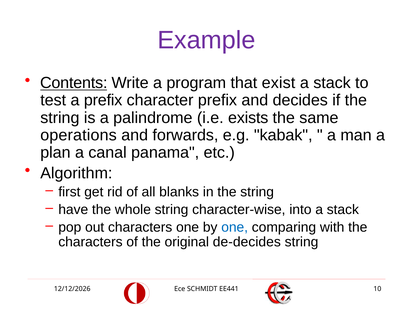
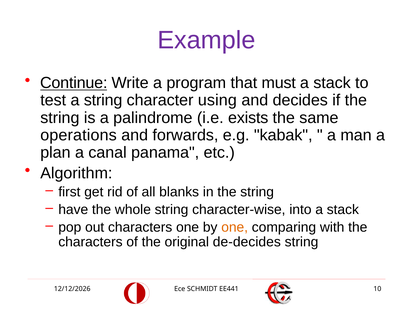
Contents: Contents -> Continue
exist: exist -> must
a prefix: prefix -> string
character prefix: prefix -> using
one at (235, 227) colour: blue -> orange
